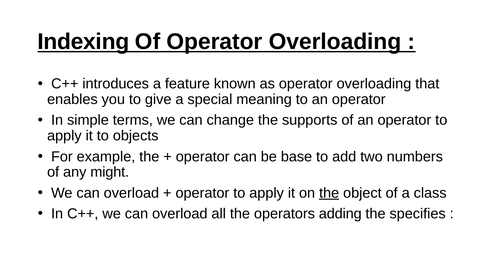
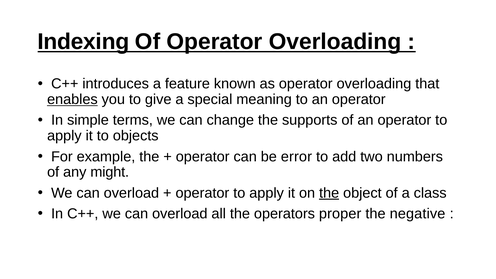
enables underline: none -> present
base: base -> error
adding: adding -> proper
specifies: specifies -> negative
